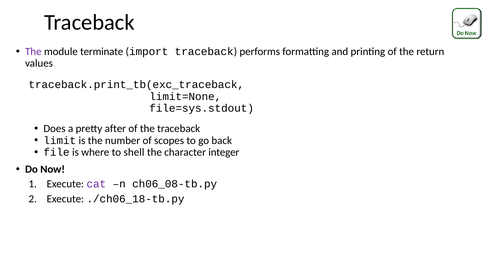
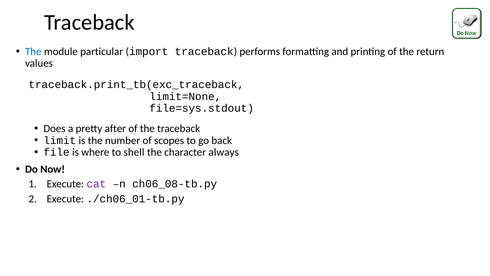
The at (33, 52) colour: purple -> blue
terminate: terminate -> particular
integer: integer -> always
./ch06_18-tb.py: ./ch06_18-tb.py -> ./ch06_01-tb.py
